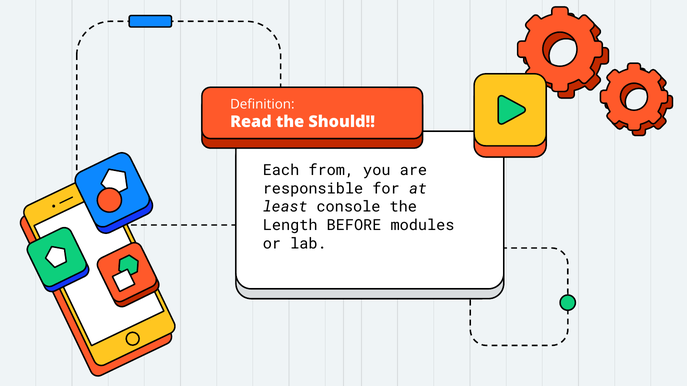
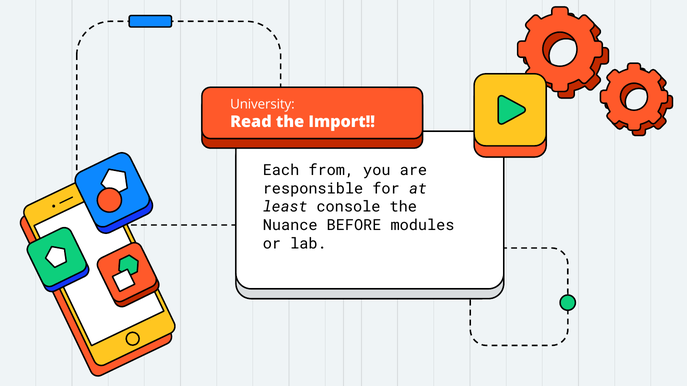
Definition: Definition -> University
Should: Should -> Import
Length: Length -> Nuance
